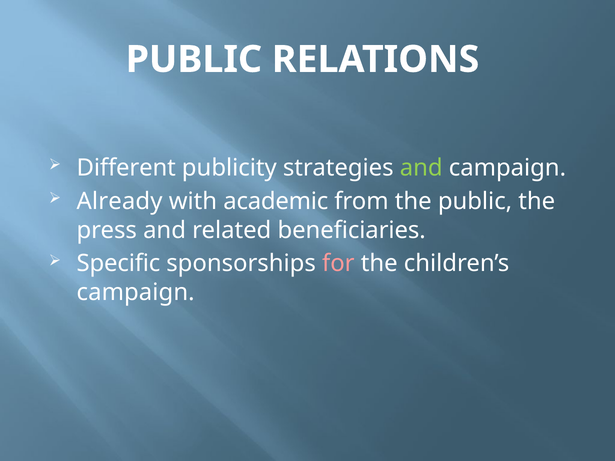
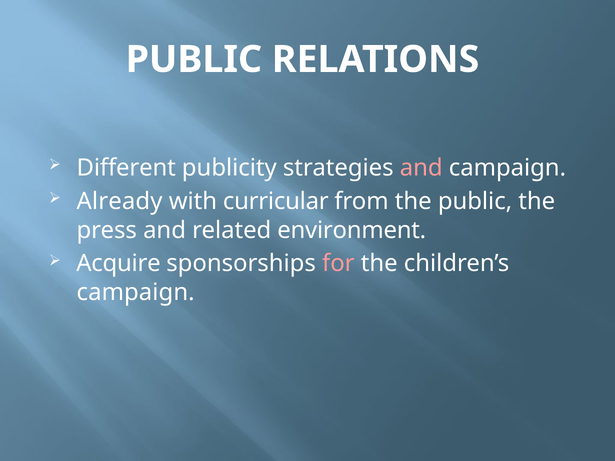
and at (421, 168) colour: light green -> pink
academic: academic -> curricular
beneficiaries: beneficiaries -> environment
Specific: Specific -> Acquire
